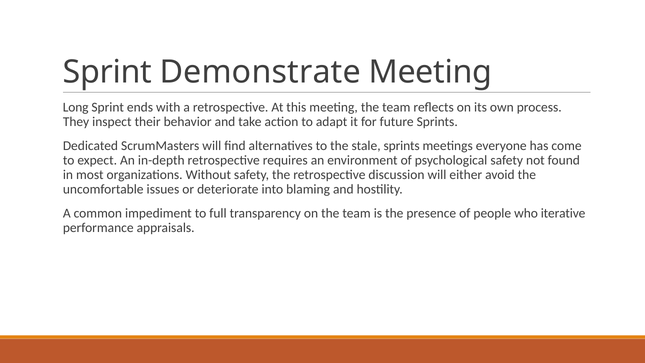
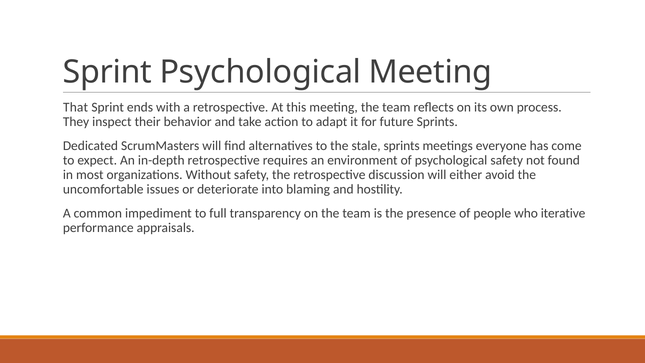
Sprint Demonstrate: Demonstrate -> Psychological
Long: Long -> That
